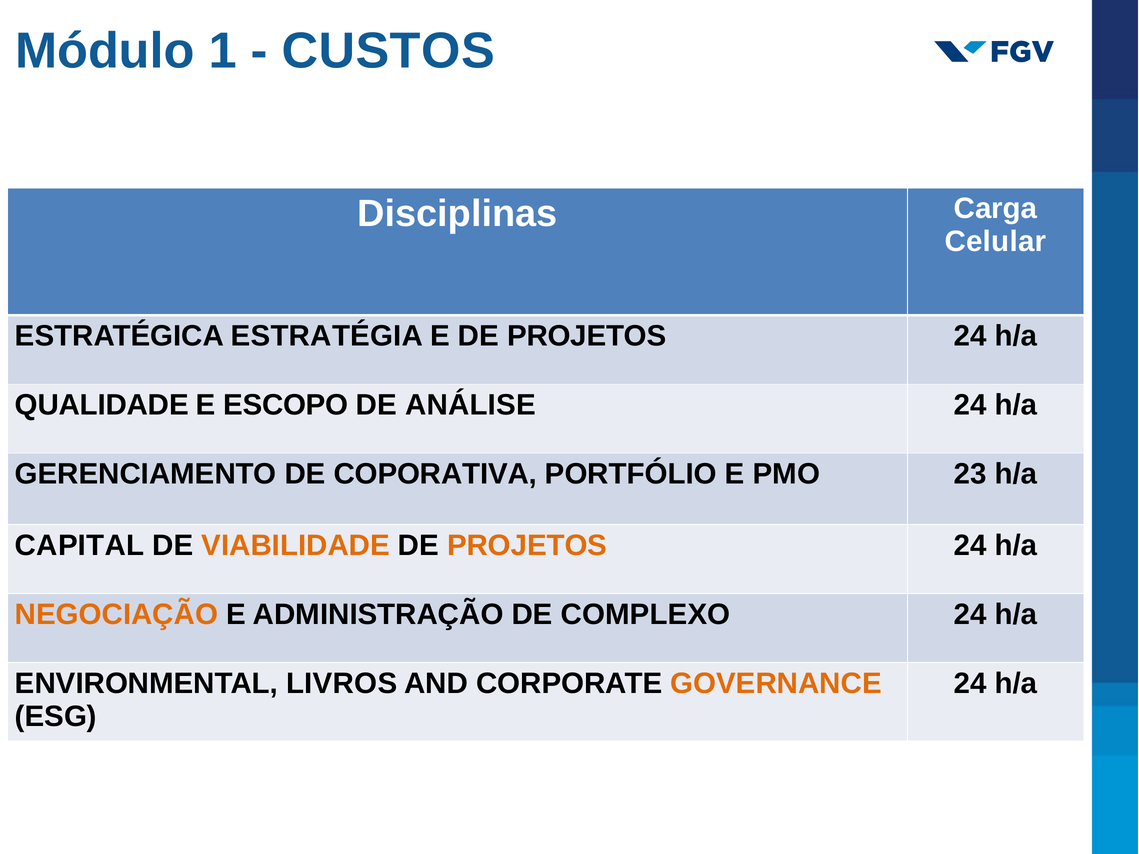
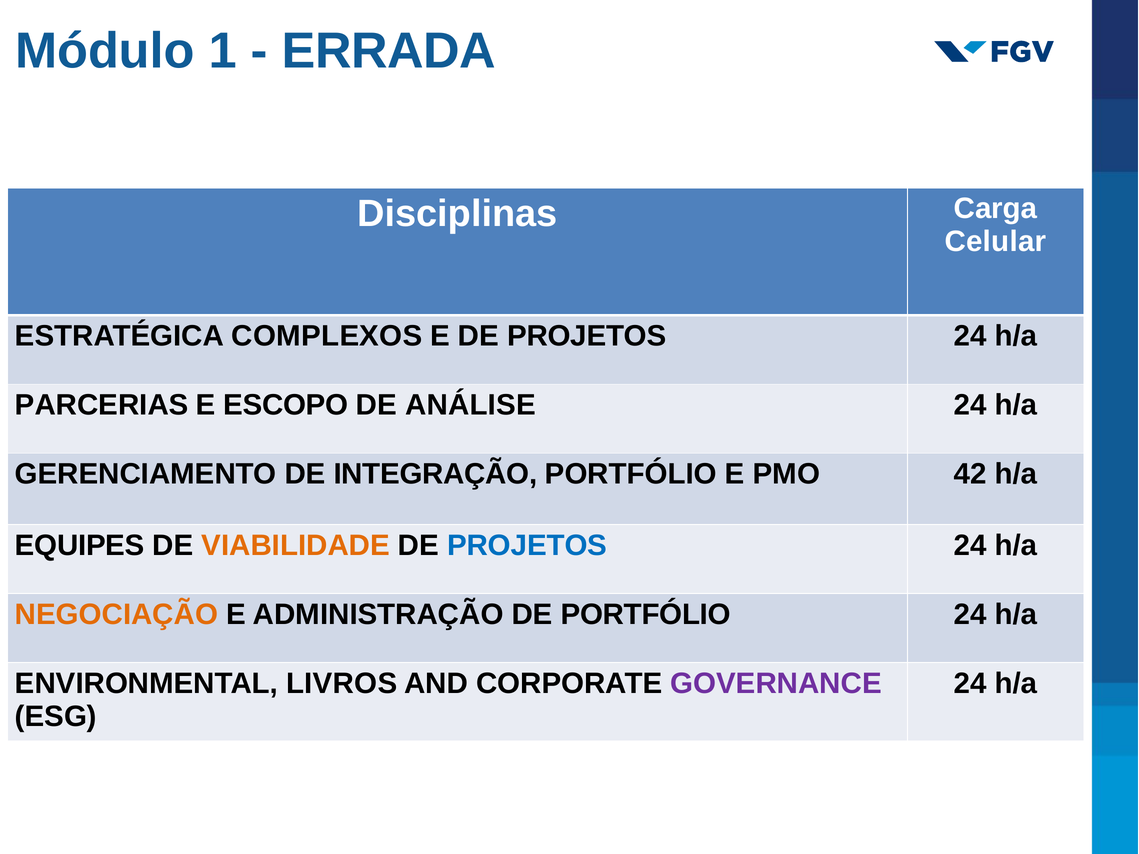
CUSTOS: CUSTOS -> ERRADA
ESTRATÉGIA: ESTRATÉGIA -> COMPLEXOS
QUALIDADE: QUALIDADE -> PARCERIAS
COPORATIVA: COPORATIVA -> INTEGRAÇÃO
23: 23 -> 42
CAPITAL: CAPITAL -> EQUIPES
PROJETOS at (527, 545) colour: orange -> blue
DE COMPLEXO: COMPLEXO -> PORTFÓLIO
GOVERNANCE colour: orange -> purple
